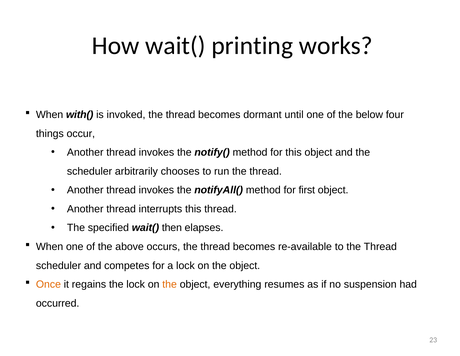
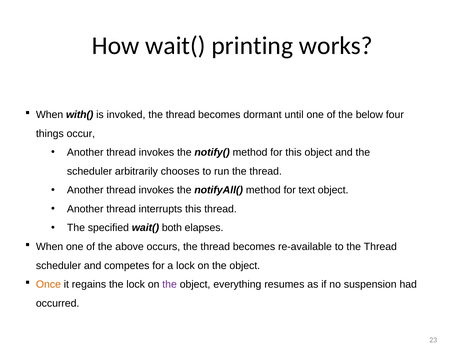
first: first -> text
then: then -> both
the at (170, 284) colour: orange -> purple
